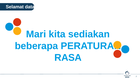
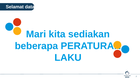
RASA: RASA -> LAKU
